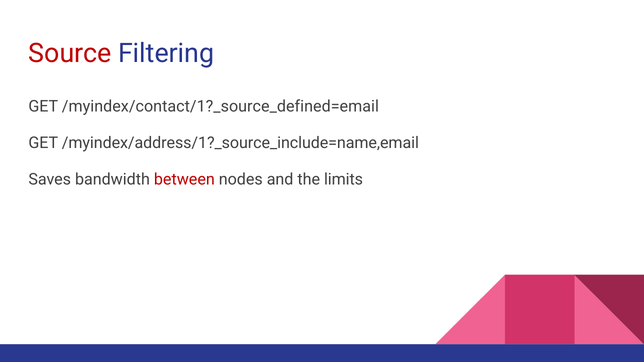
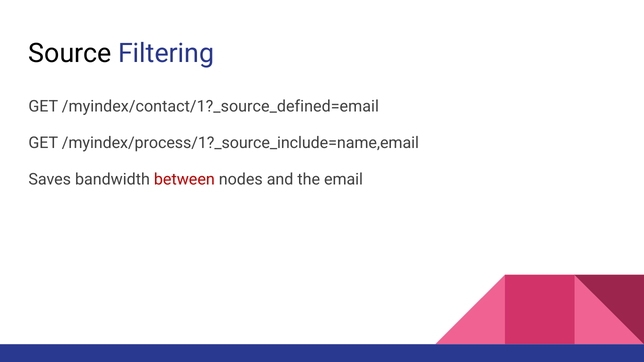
Source colour: red -> black
/myindex/address/1?_source_include=name,email: /myindex/address/1?_source_include=name,email -> /myindex/process/1?_source_include=name,email
limits: limits -> email
